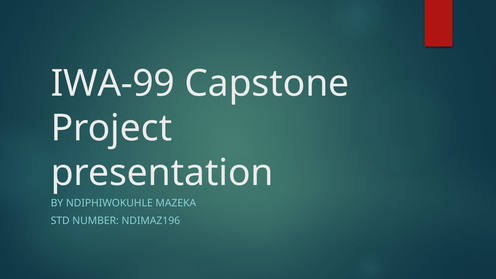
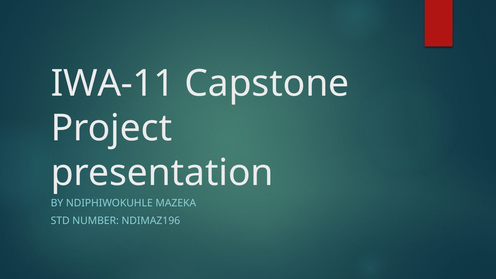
IWA-99: IWA-99 -> IWA-11
